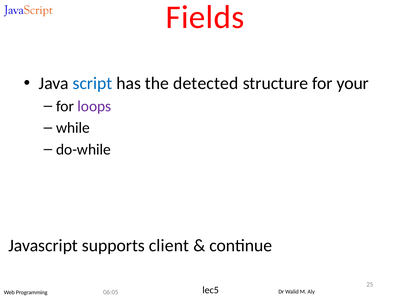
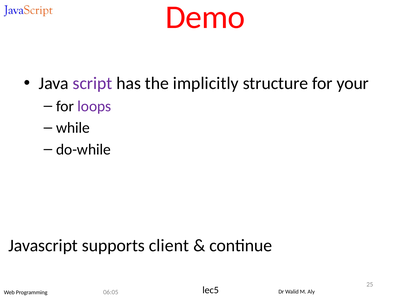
Fields: Fields -> Demo
script colour: blue -> purple
detected: detected -> implicitly
